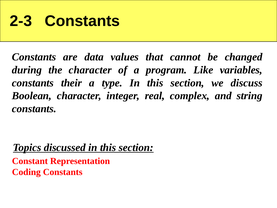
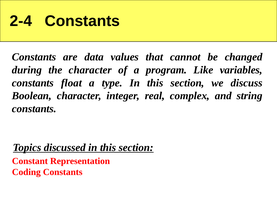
2-3: 2-3 -> 2-4
their: their -> float
